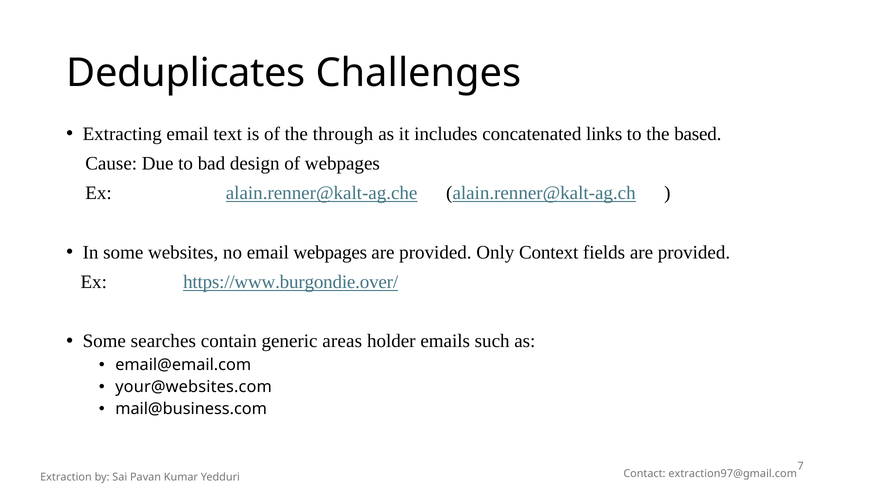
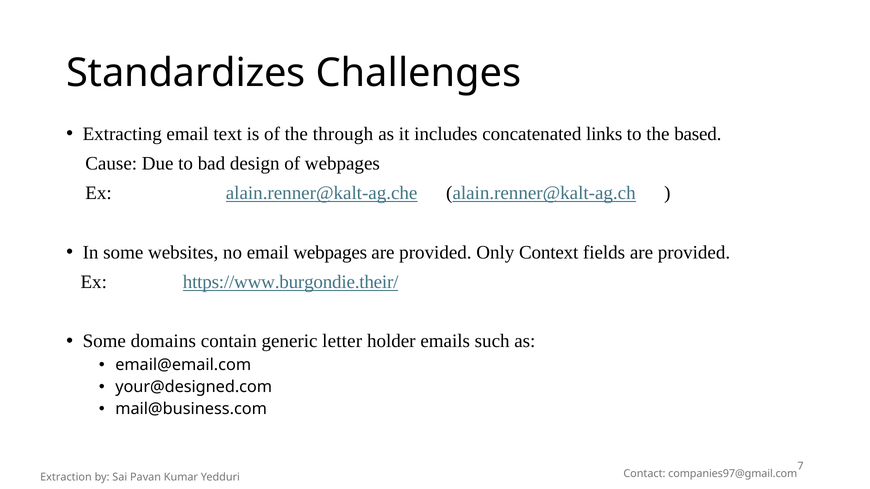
Deduplicates: Deduplicates -> Standardizes
https://www.burgondie.over/: https://www.burgondie.over/ -> https://www.burgondie.their/
searches: searches -> domains
areas: areas -> letter
your@websites.com: your@websites.com -> your@designed.com
extraction97@gmail.com: extraction97@gmail.com -> companies97@gmail.com
